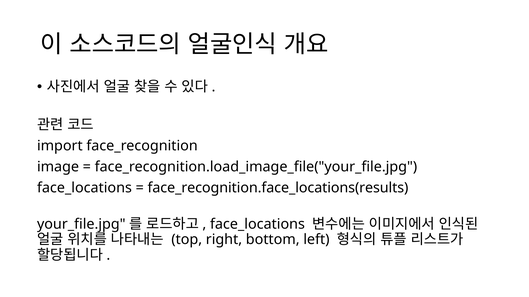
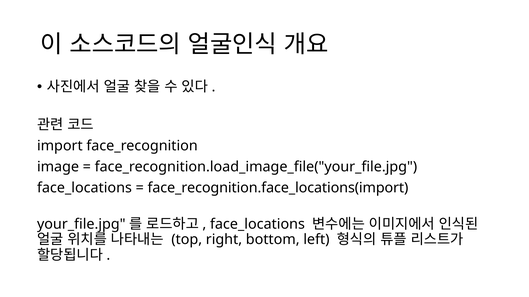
face_recognition.face_locations(results: face_recognition.face_locations(results -> face_recognition.face_locations(import
